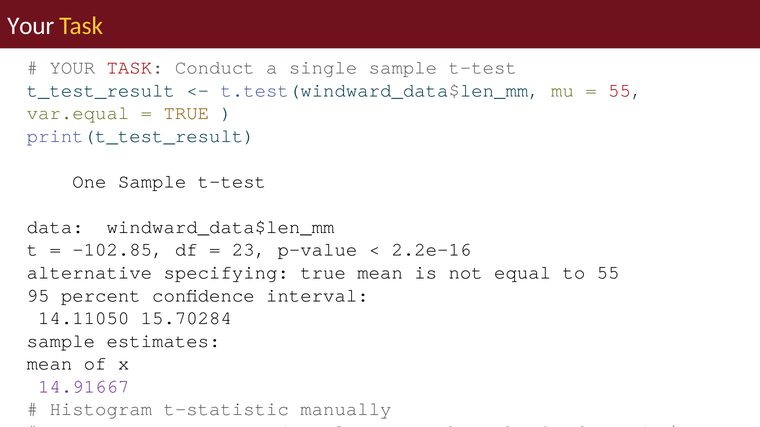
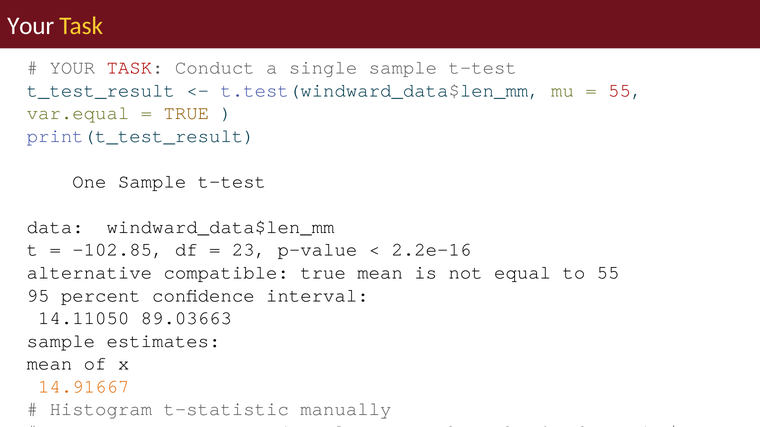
specifying: specifying -> compatible
15.70284: 15.70284 -> 89.03663
14.91667 colour: purple -> orange
